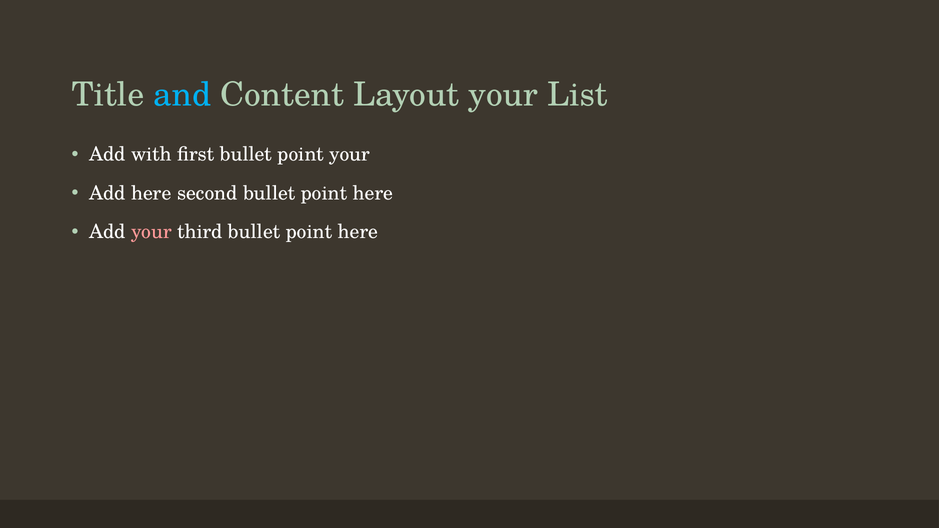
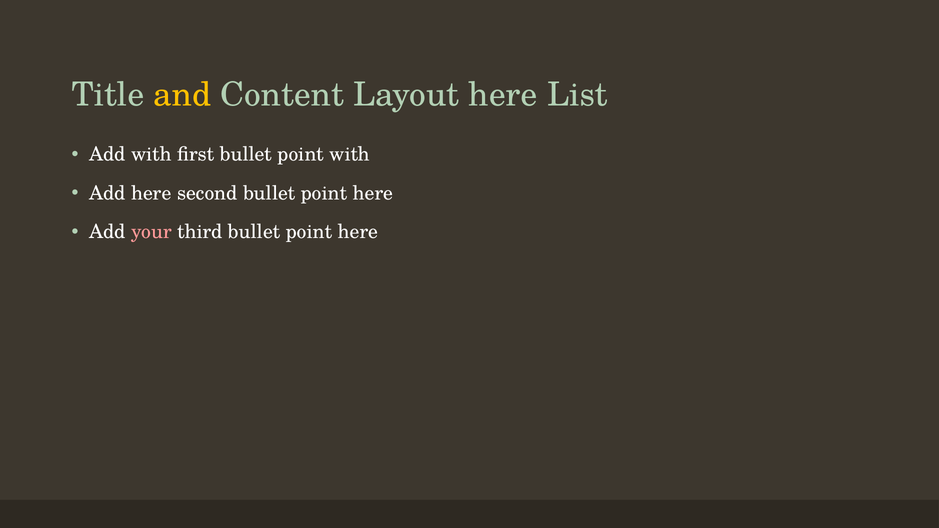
and colour: light blue -> yellow
Layout your: your -> here
point your: your -> with
